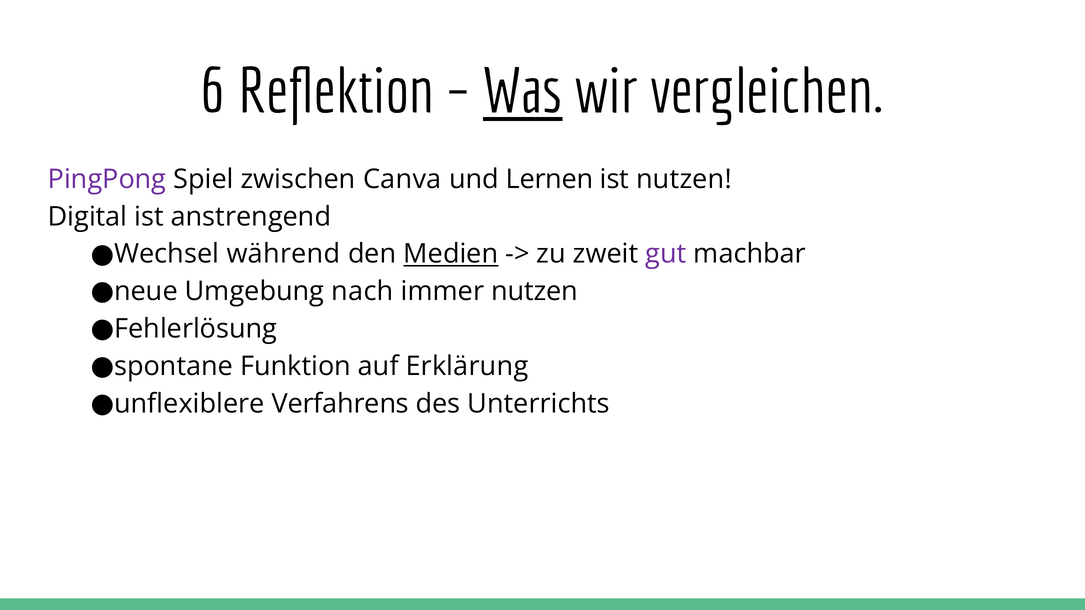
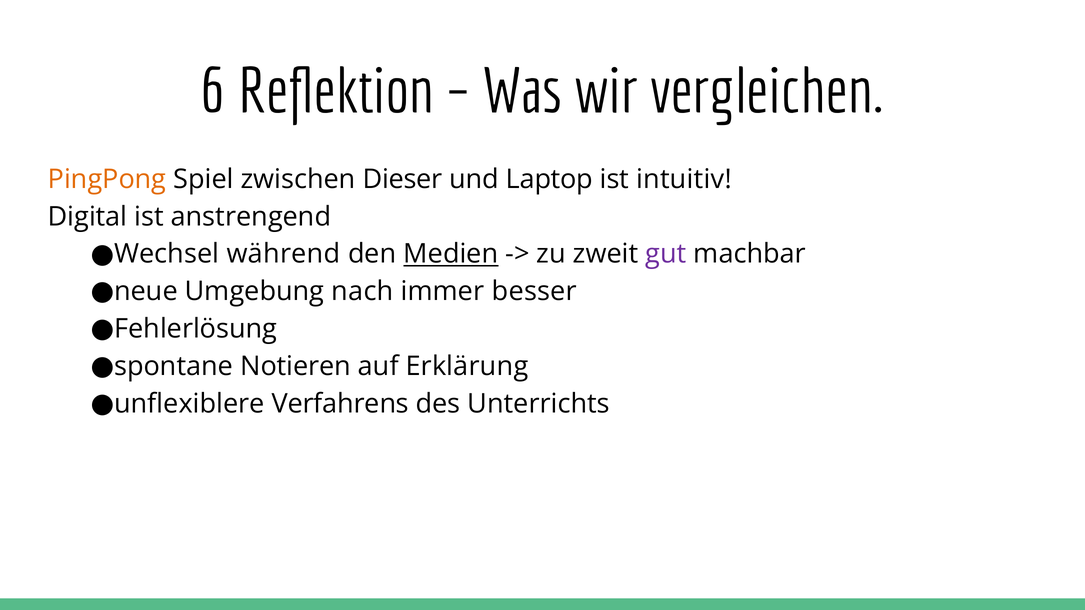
Was underline: present -> none
PingPong colour: purple -> orange
Canva: Canva -> Dieser
Lernen: Lernen -> Laptop
ist nutzen: nutzen -> intuitiv
immer nutzen: nutzen -> besser
Funktion: Funktion -> Notieren
